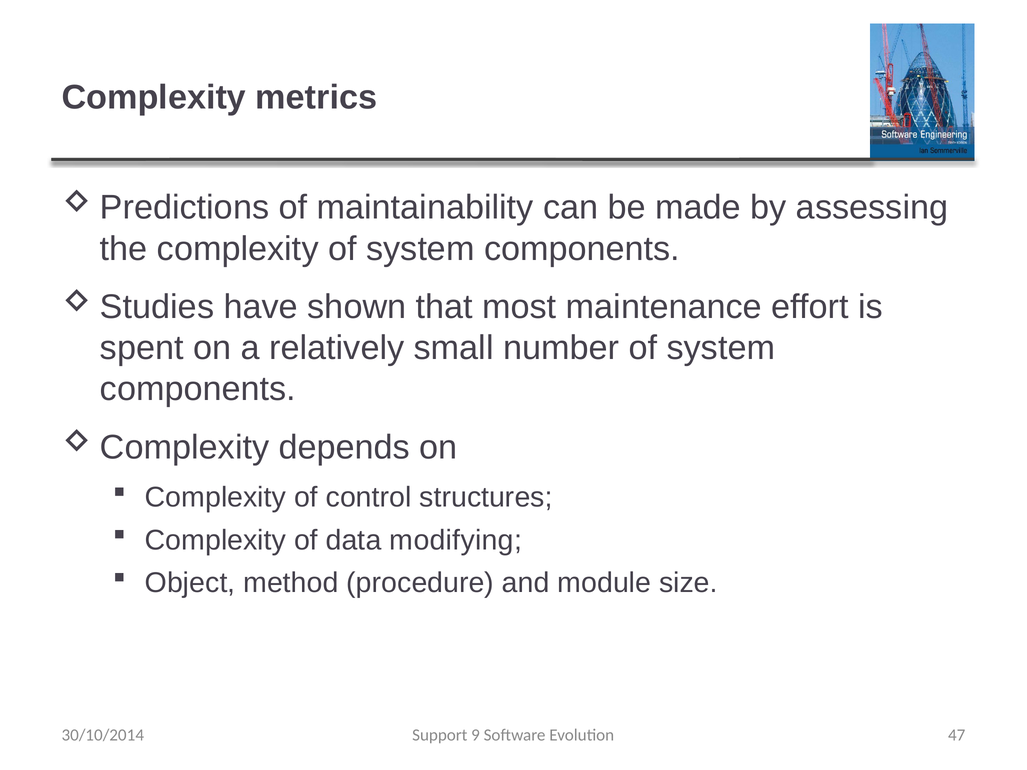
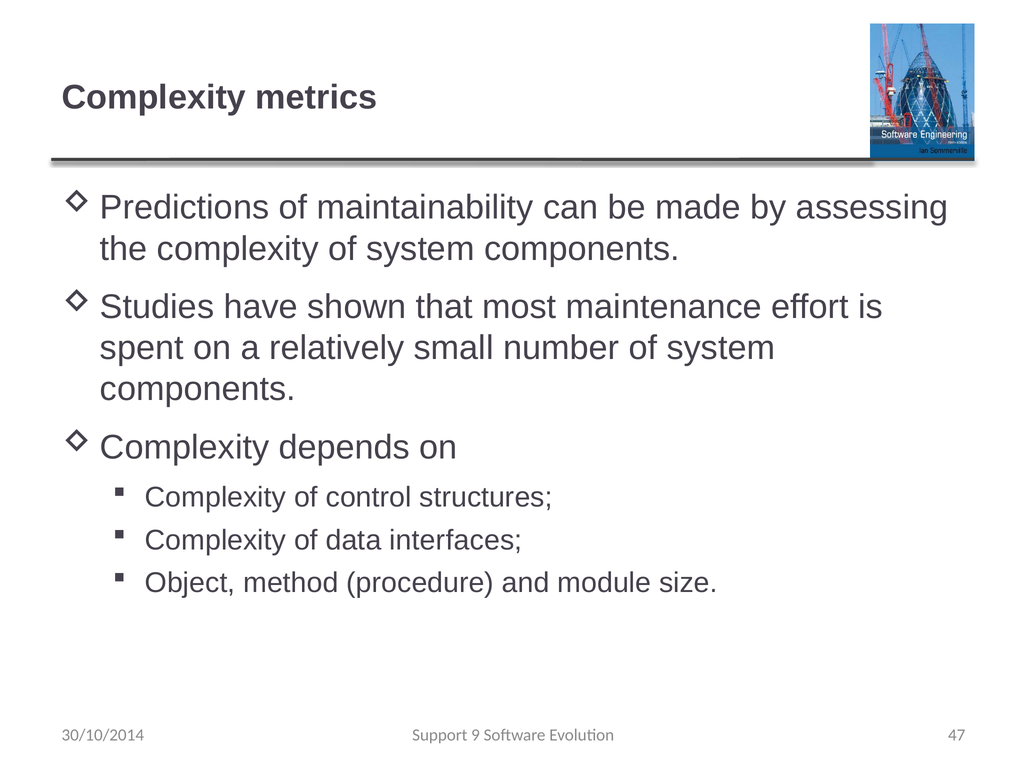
modifying: modifying -> interfaces
